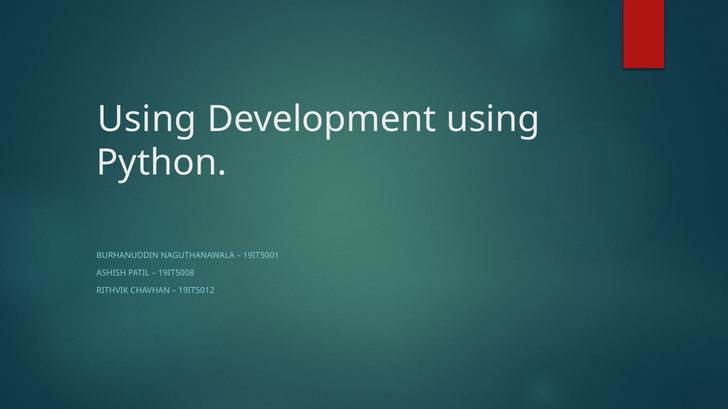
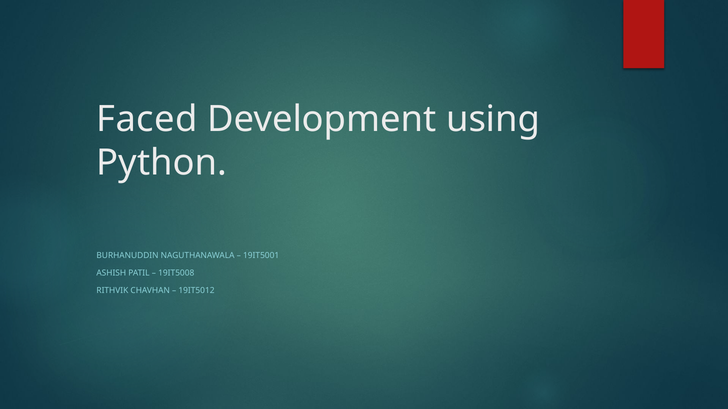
Using at (147, 119): Using -> Faced
